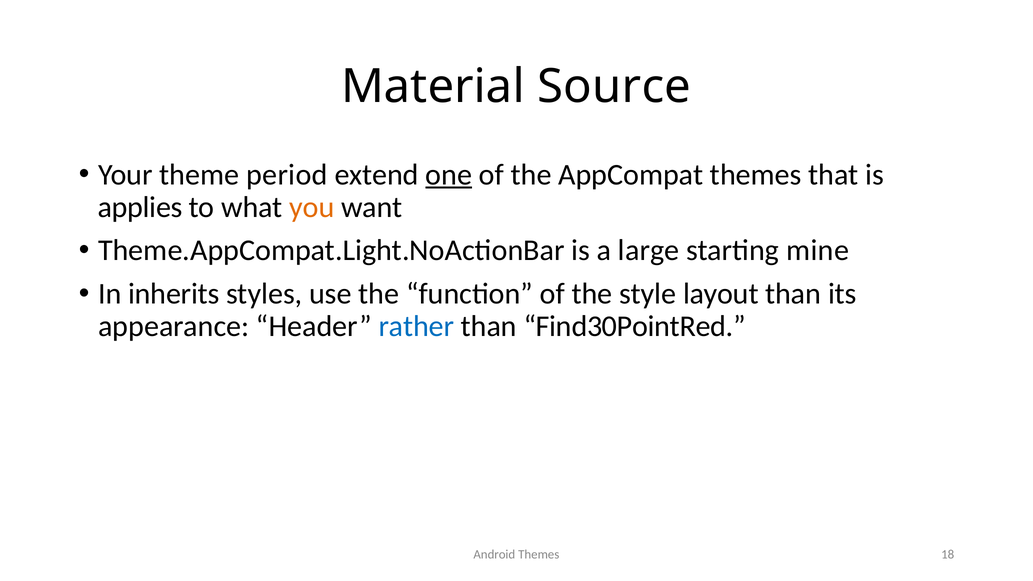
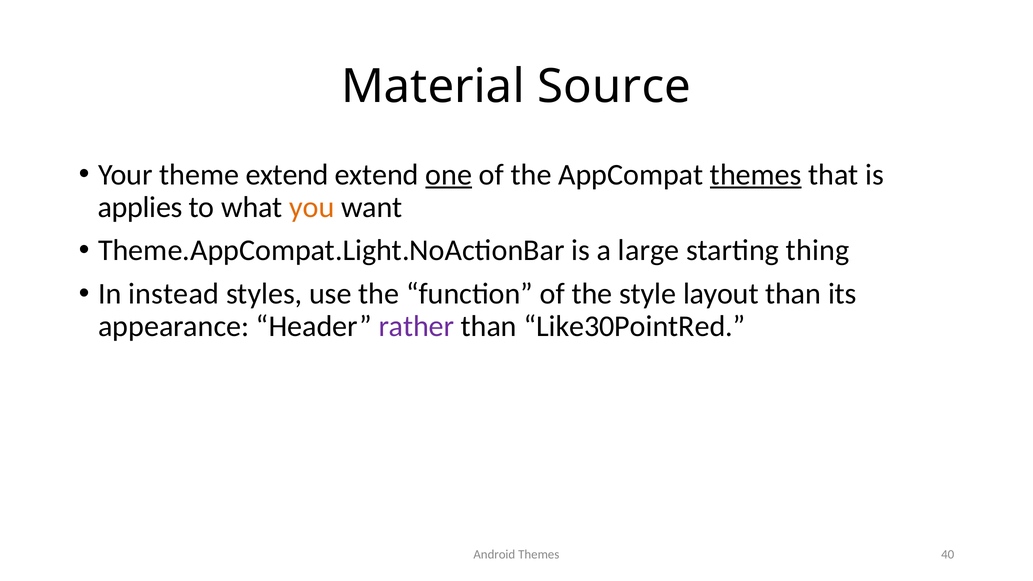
theme period: period -> extend
themes at (756, 175) underline: none -> present
mine: mine -> thing
inherits: inherits -> instead
rather colour: blue -> purple
Find30PointRed: Find30PointRed -> Like30PointRed
18: 18 -> 40
